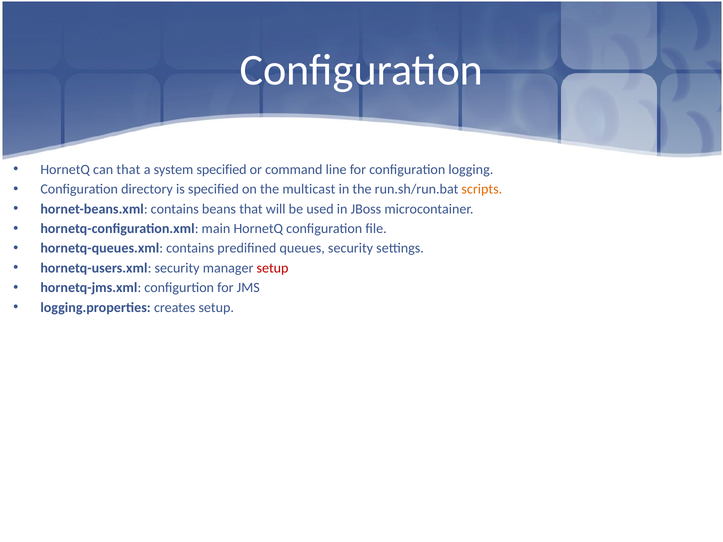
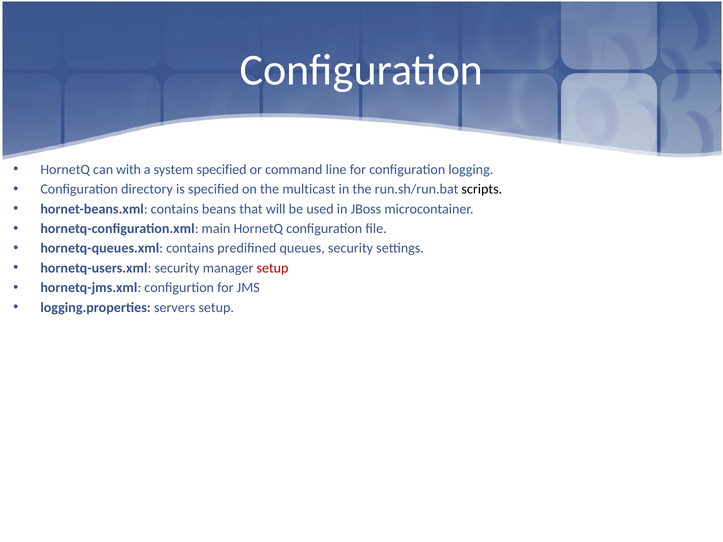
can that: that -> with
scripts colour: orange -> black
creates: creates -> servers
